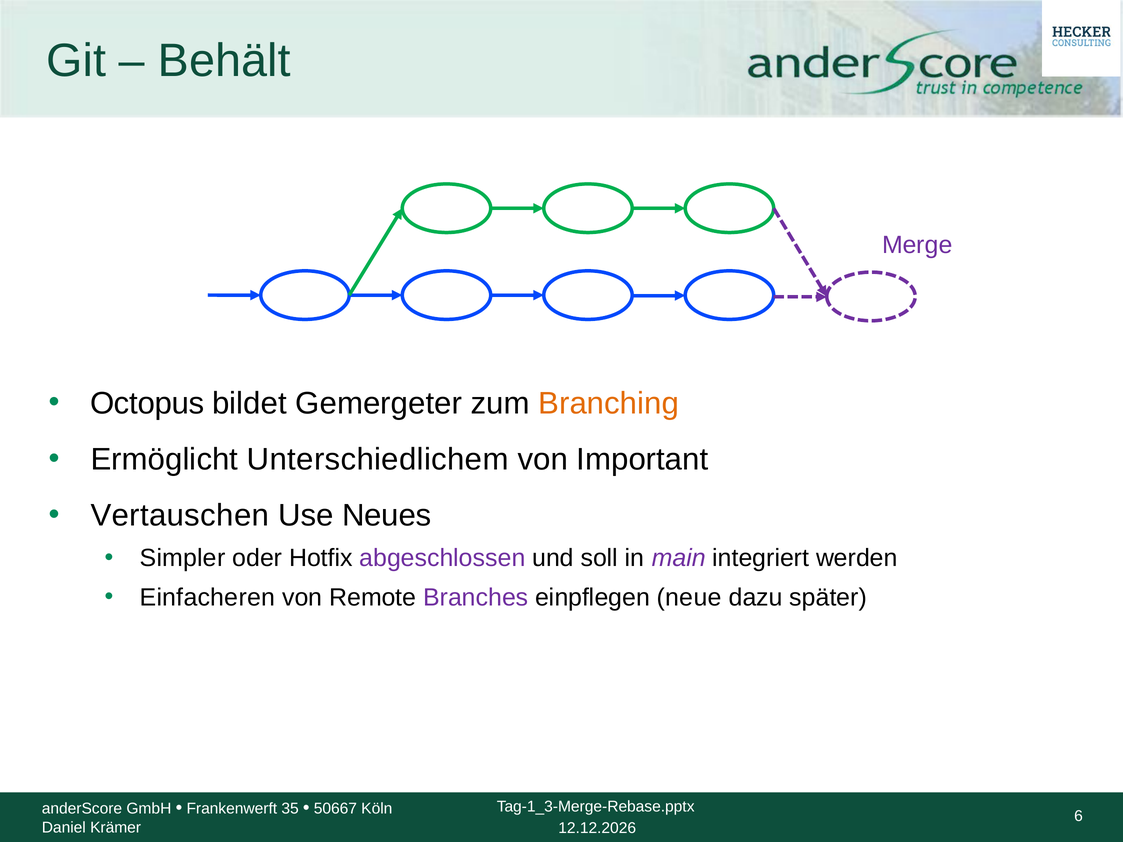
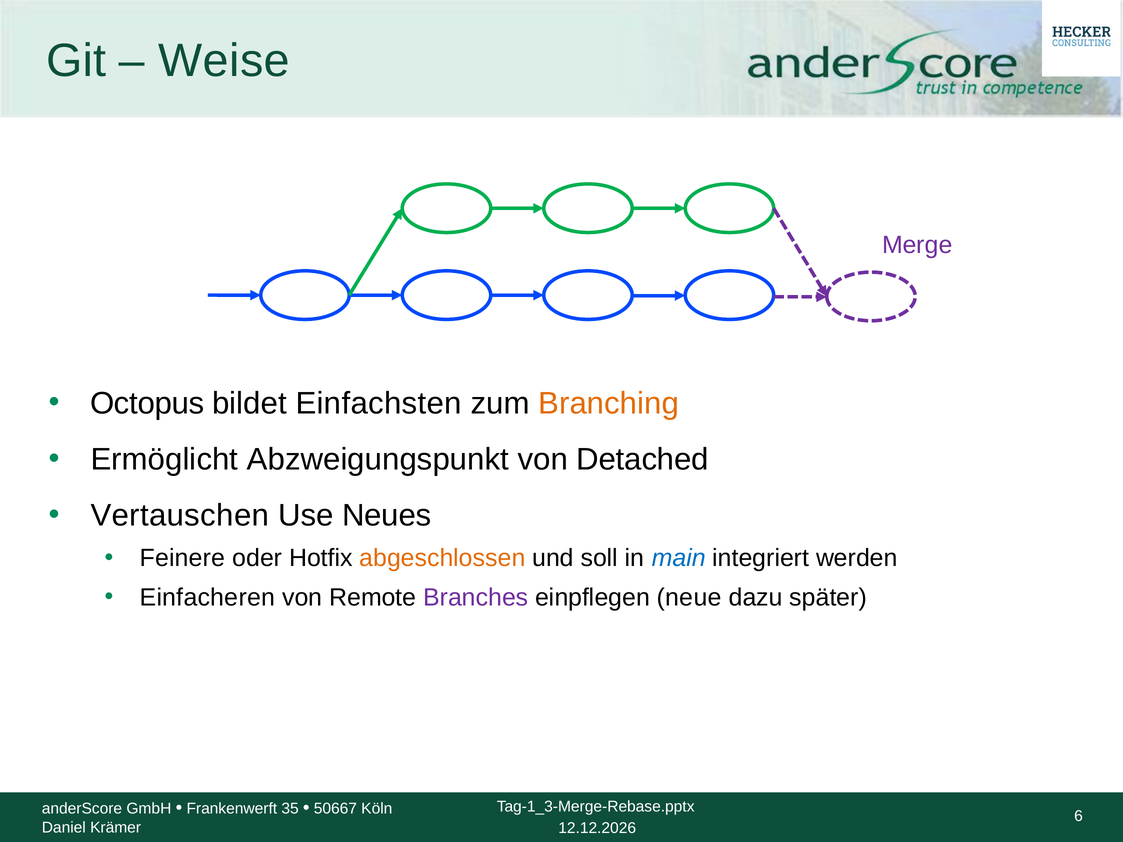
Behält: Behält -> Weise
Gemergeter: Gemergeter -> Einfachsten
Unterschiedlichem: Unterschiedlichem -> Abzweigungspunkt
Important: Important -> Detached
Simpler: Simpler -> Feinere
abgeschlossen colour: purple -> orange
main colour: purple -> blue
